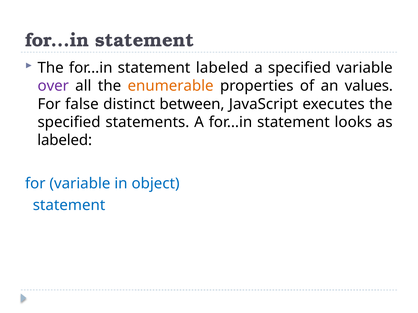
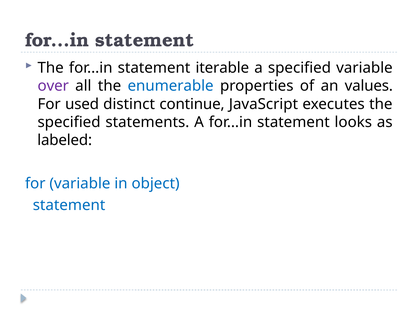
statement labeled: labeled -> iterable
enumerable colour: orange -> blue
false: false -> used
between: between -> continue
